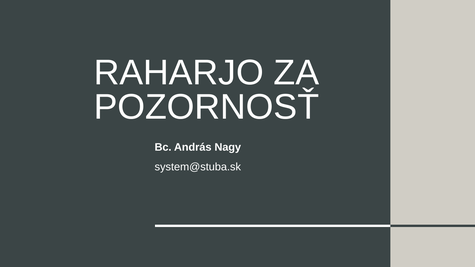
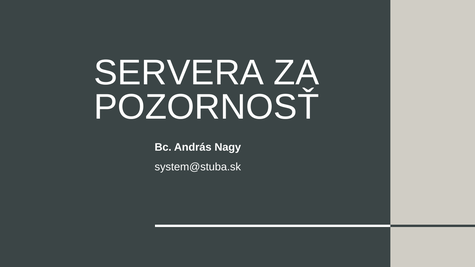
RAHARJO: RAHARJO -> SERVERA
